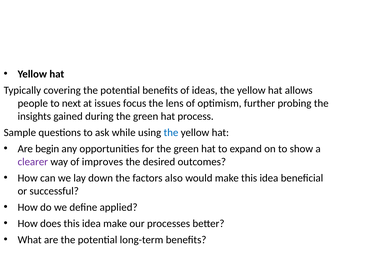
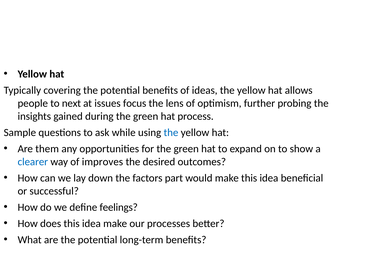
begin: begin -> them
clearer colour: purple -> blue
also: also -> part
applied: applied -> feelings
